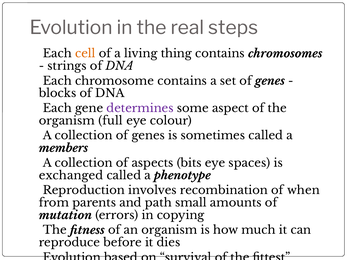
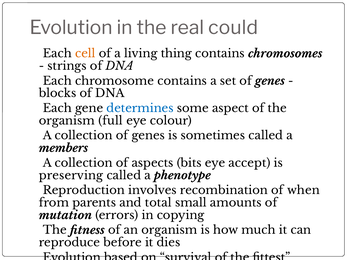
steps: steps -> could
determines colour: purple -> blue
spaces: spaces -> accept
exchanged: exchanged -> preserving
path: path -> total
